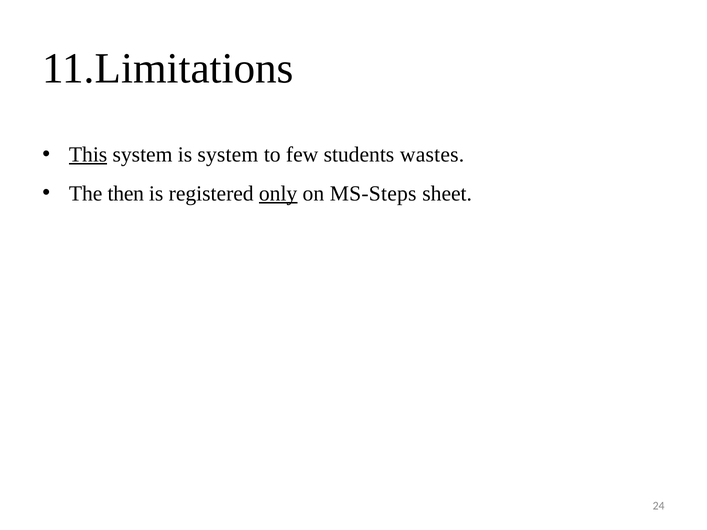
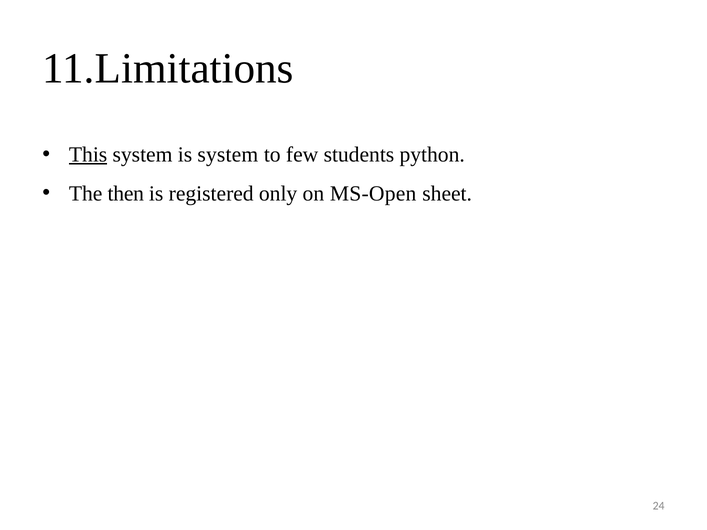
wastes: wastes -> python
only underline: present -> none
MS-Steps: MS-Steps -> MS-Open
